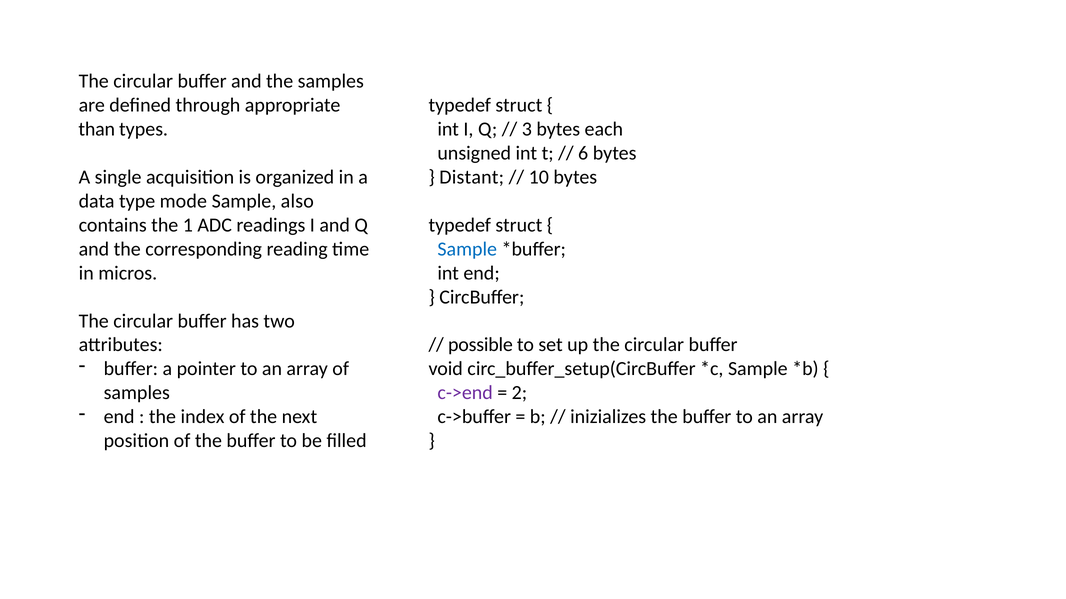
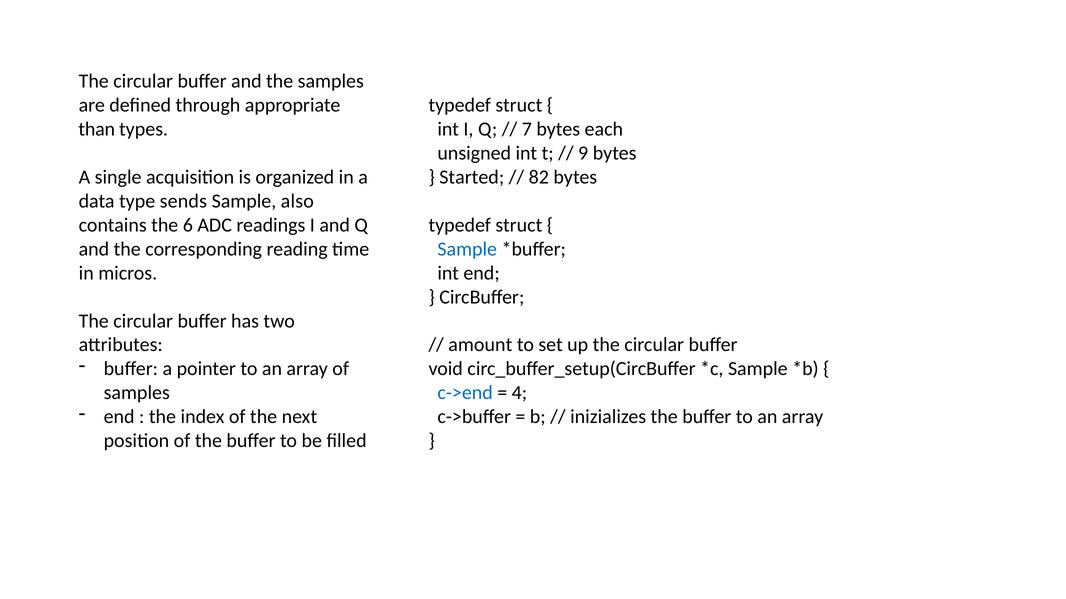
3: 3 -> 7
6: 6 -> 9
Distant: Distant -> Started
10: 10 -> 82
mode: mode -> sends
1: 1 -> 6
possible: possible -> amount
c->end colour: purple -> blue
2: 2 -> 4
